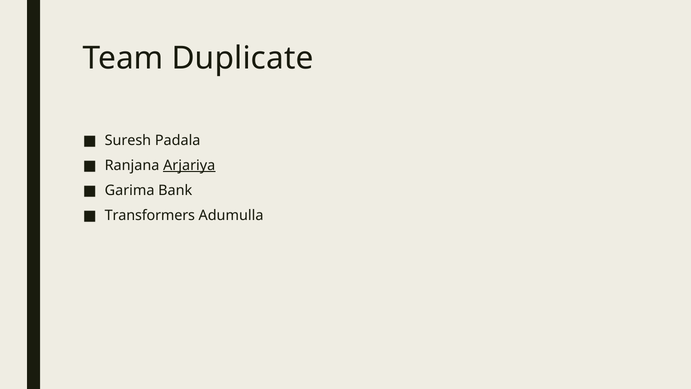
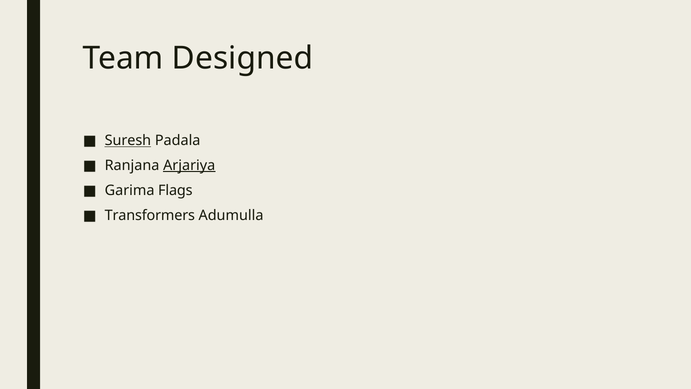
Duplicate: Duplicate -> Designed
Suresh underline: none -> present
Bank: Bank -> Flags
